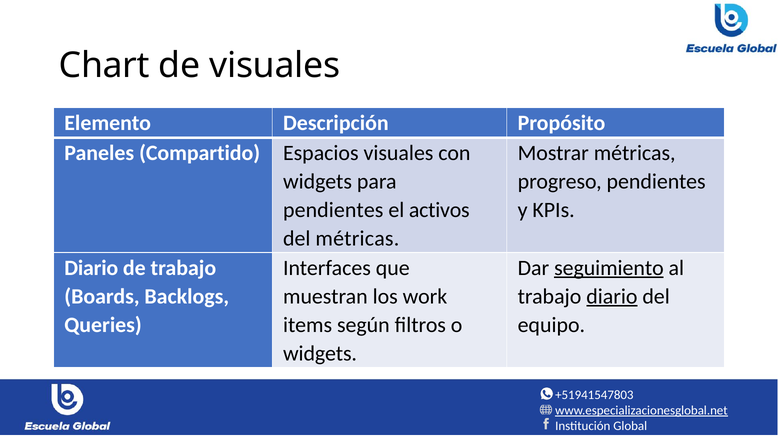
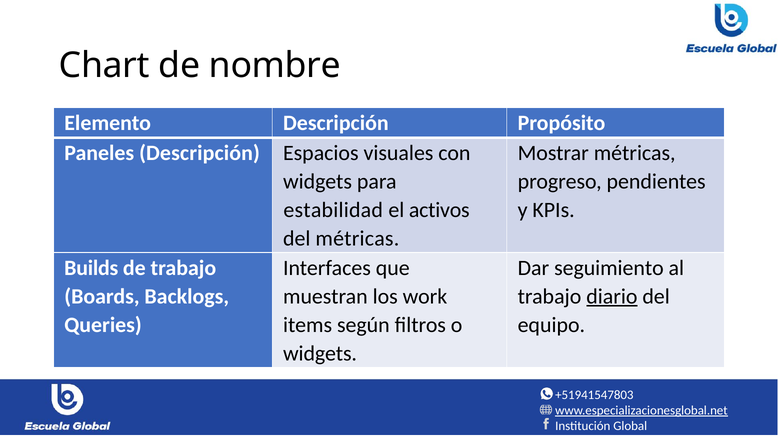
de visuales: visuales -> nombre
Paneles Compartido: Compartido -> Descripción
pendientes at (333, 210): pendientes -> estabilidad
Diario at (91, 268): Diario -> Builds
seguimiento underline: present -> none
